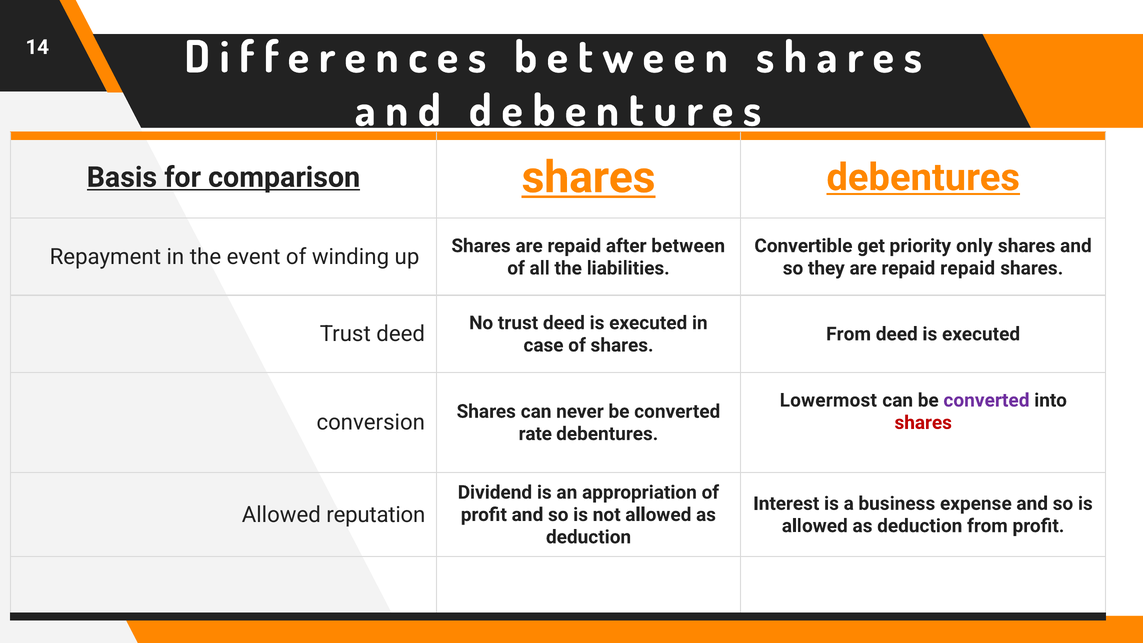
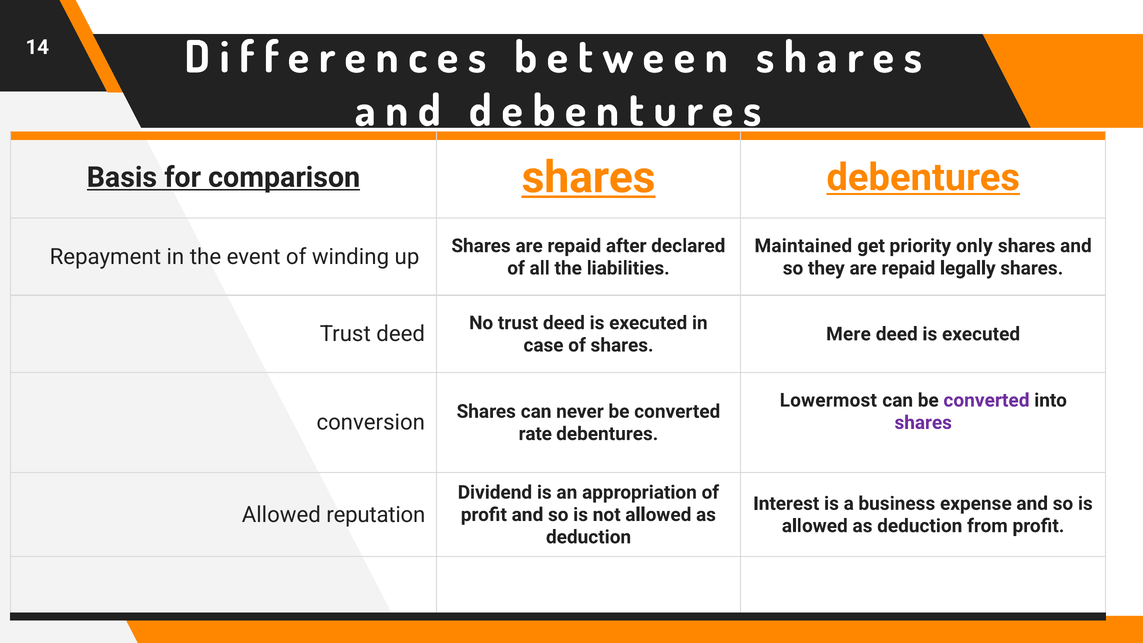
Convertible: Convertible -> Maintained
after between: between -> declared
repaid repaid: repaid -> legally
From at (849, 334): From -> Mere
shares at (923, 423) colour: red -> purple
